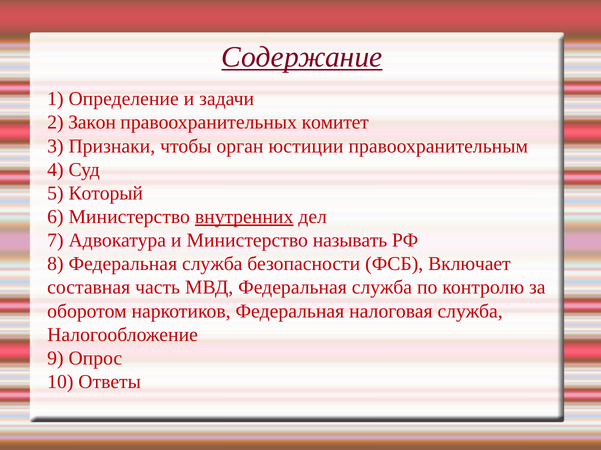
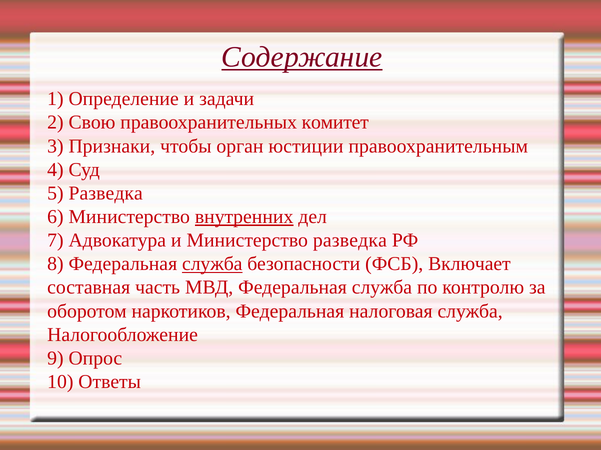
Закон: Закон -> Свою
5 Который: Который -> Разведка
Министерство называть: называть -> разведка
служба at (212, 264) underline: none -> present
